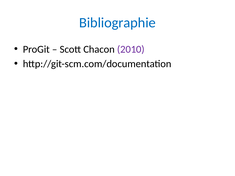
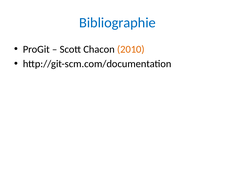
2010 colour: purple -> orange
